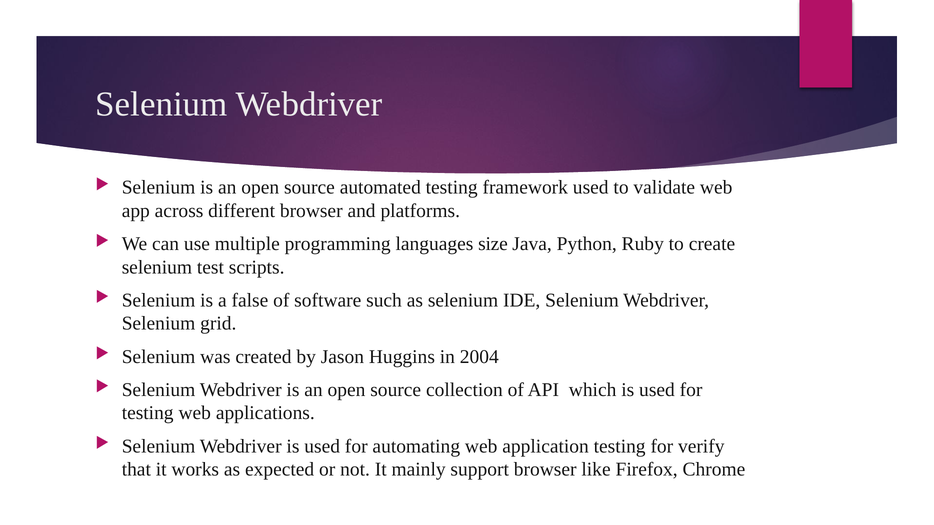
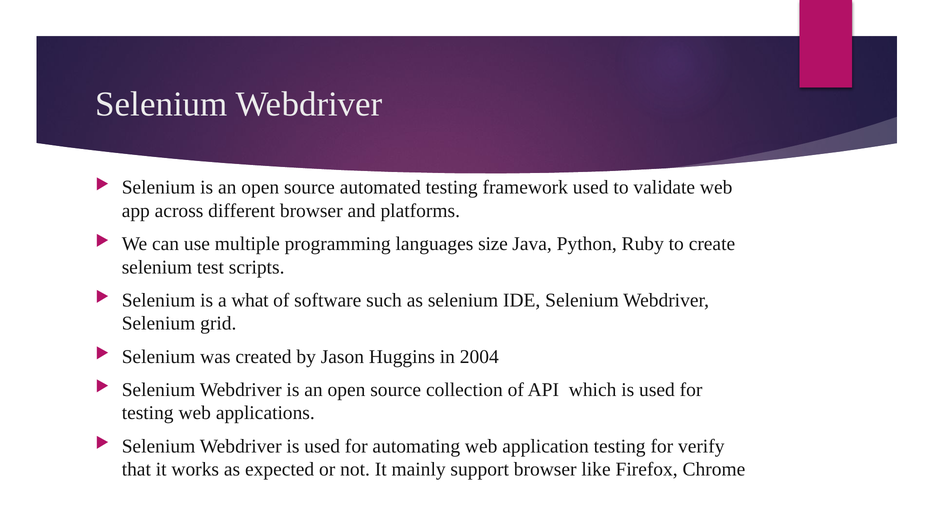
false: false -> what
